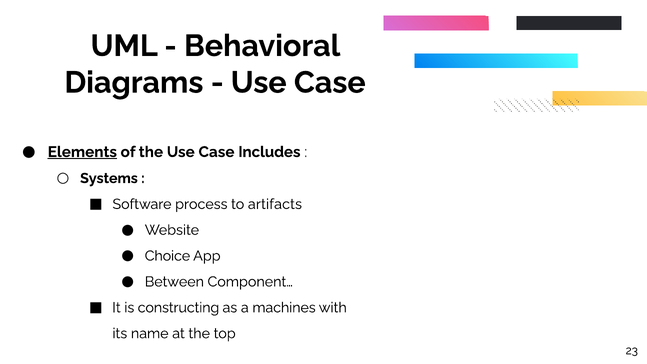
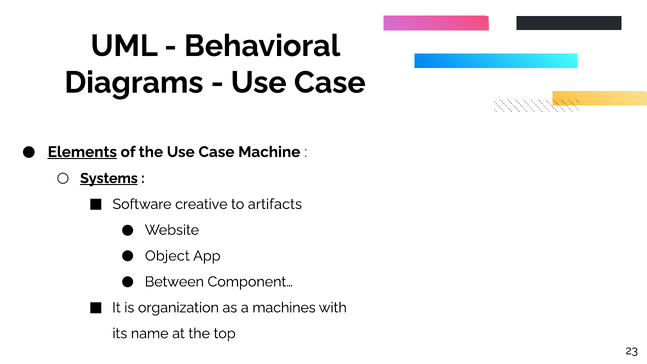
Includes: Includes -> Machine
Systems underline: none -> present
process: process -> creative
Choice: Choice -> Object
constructing: constructing -> organization
